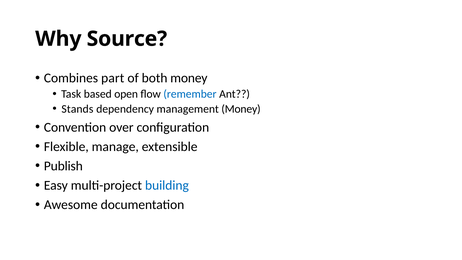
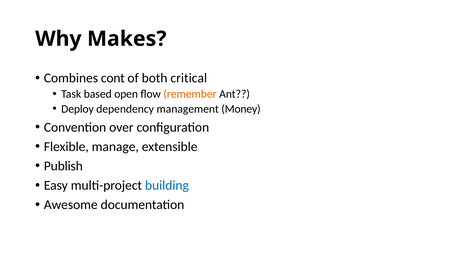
Source: Source -> Makes
part: part -> cont
both money: money -> critical
remember colour: blue -> orange
Stands: Stands -> Deploy
